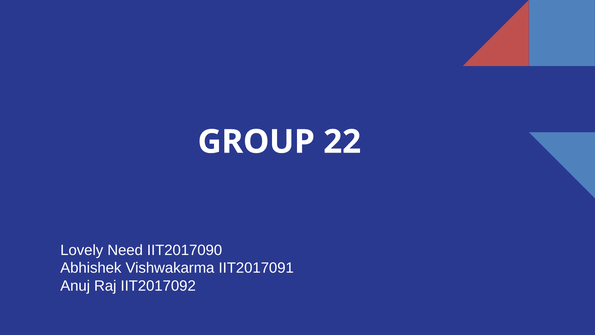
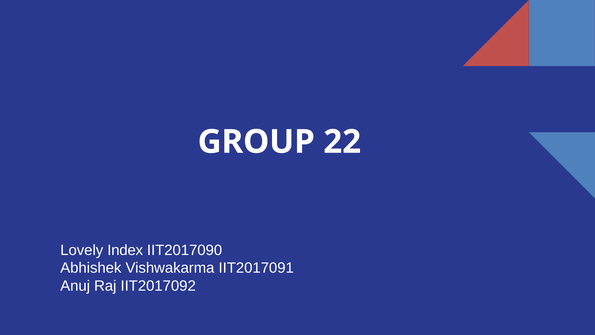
Need: Need -> Index
